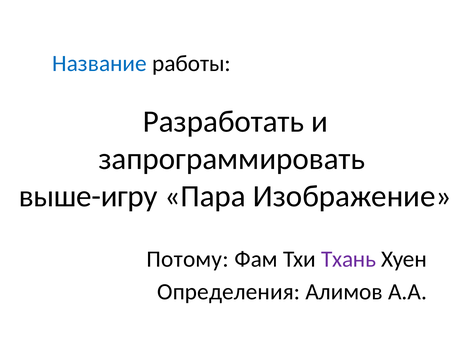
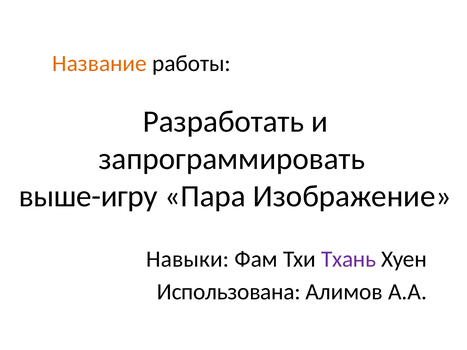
Название colour: blue -> orange
Потому: Потому -> Навыки
Определения: Определения -> Использована
